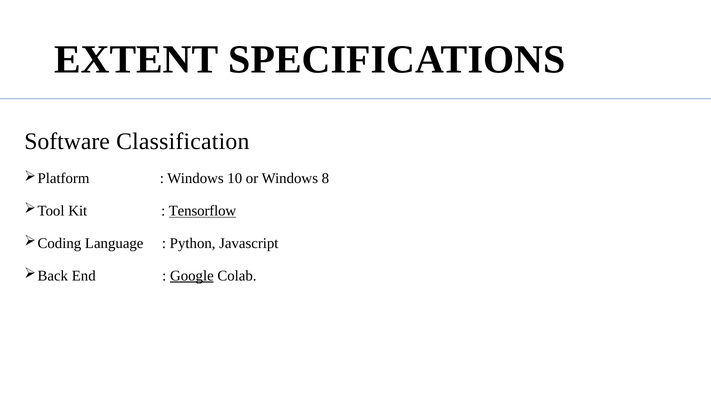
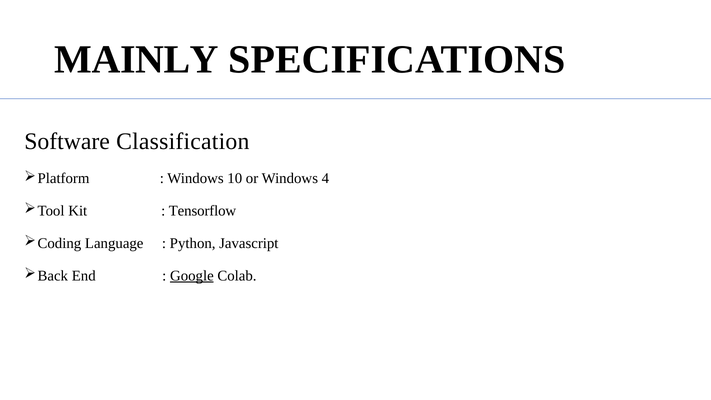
EXTENT: EXTENT -> MAINLY
8: 8 -> 4
Tensorflow underline: present -> none
